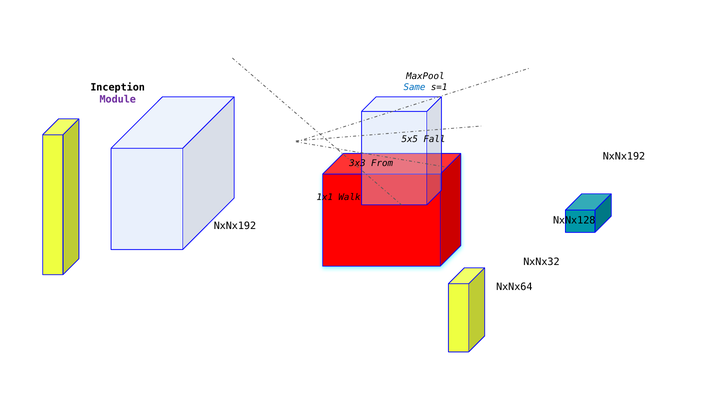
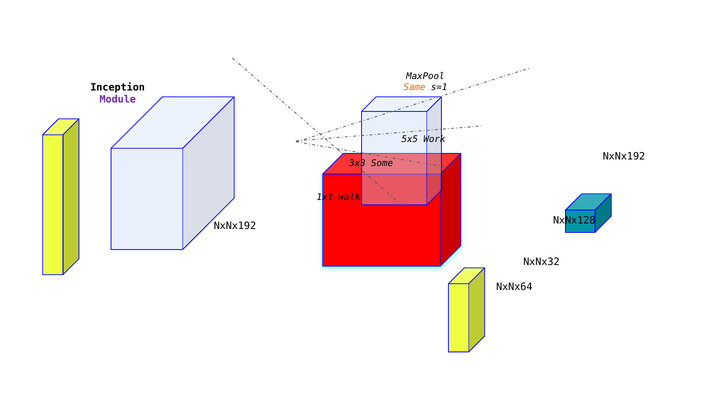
Same colour: blue -> orange
Fall: Fall -> Work
From: From -> Some
